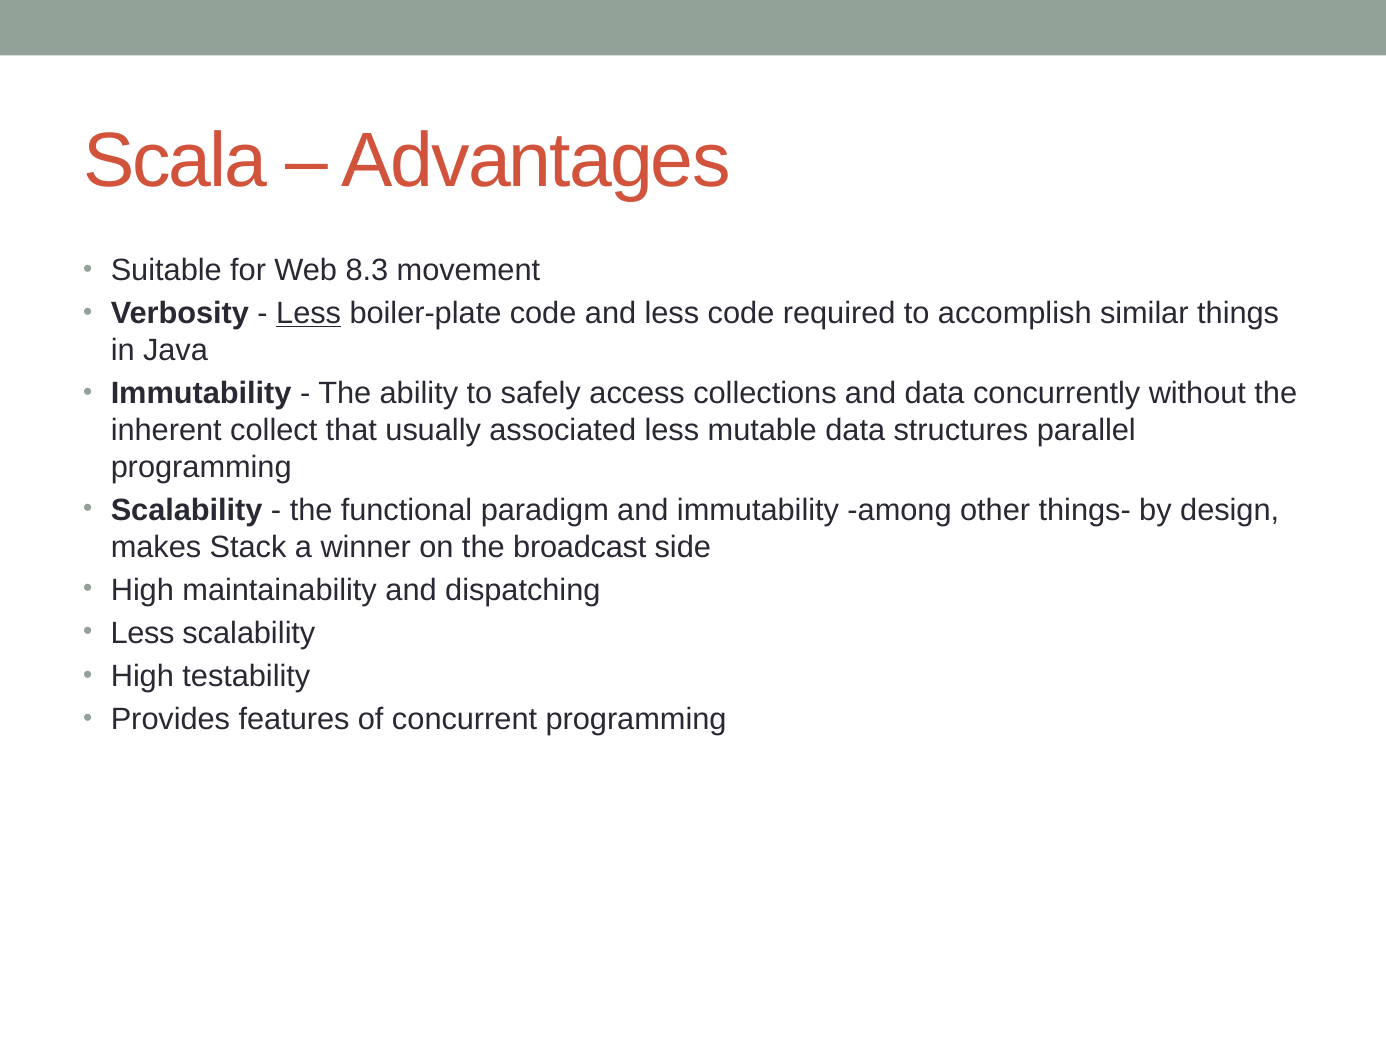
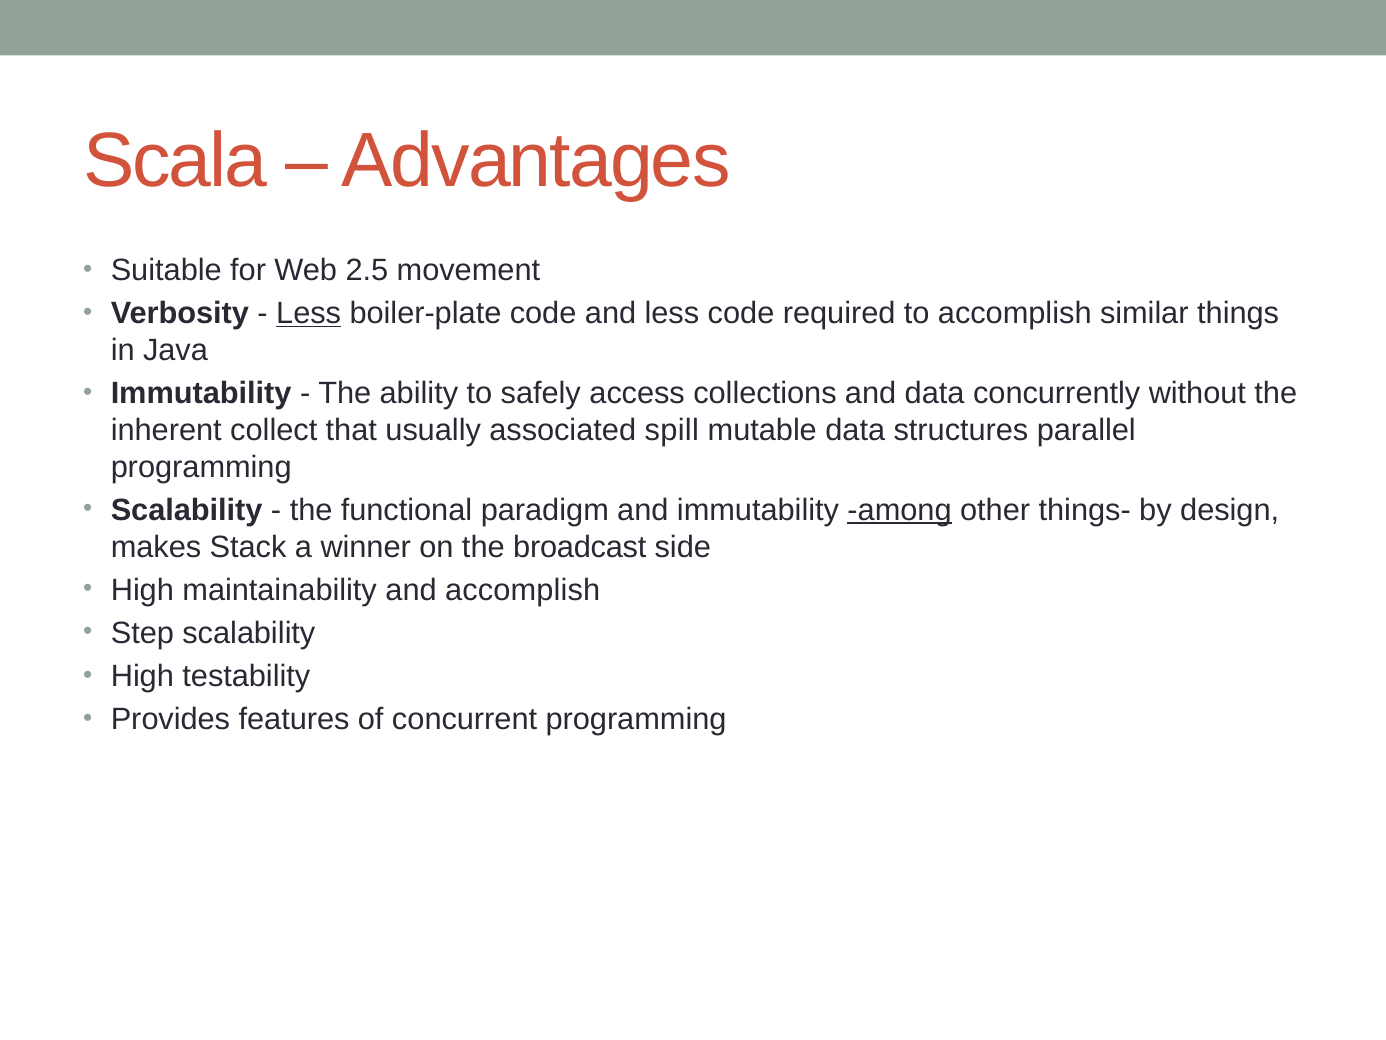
8.3: 8.3 -> 2.5
associated less: less -> spill
among underline: none -> present
and dispatching: dispatching -> accomplish
Less at (143, 633): Less -> Step
